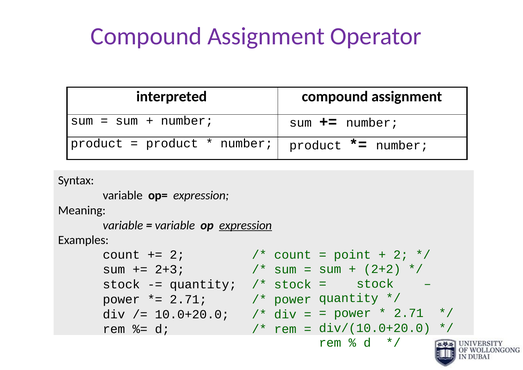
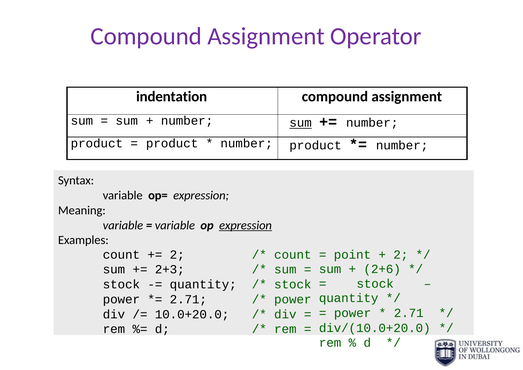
interpreted: interpreted -> indentation
sum at (301, 123) underline: none -> present
2+2: 2+2 -> 2+6
